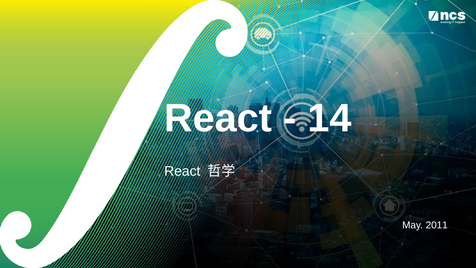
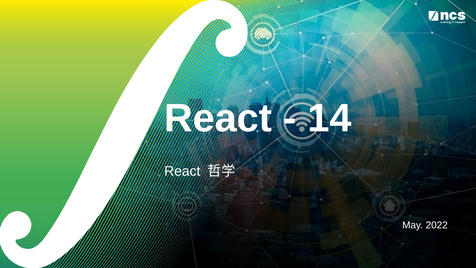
2011: 2011 -> 2022
